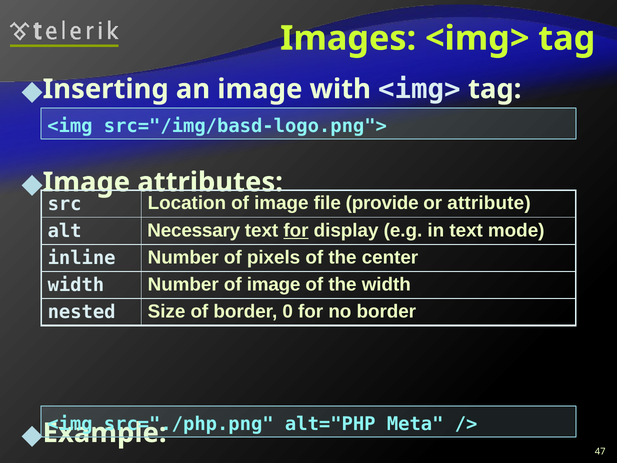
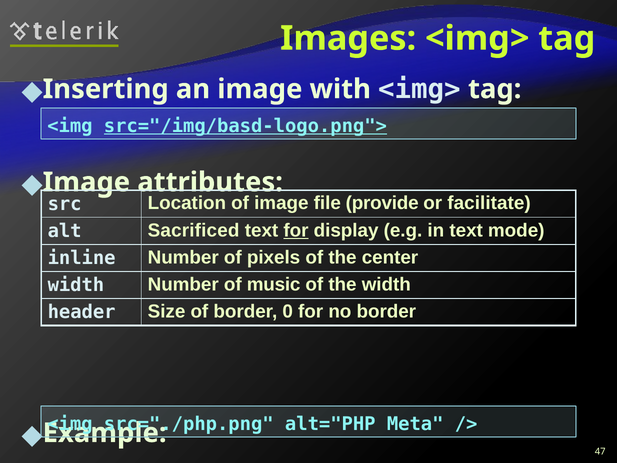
src="/img/basd-logo.png"> underline: none -> present
attribute: attribute -> facilitate
Necessary: Necessary -> Sacrificed
Number of image: image -> music
nested: nested -> header
